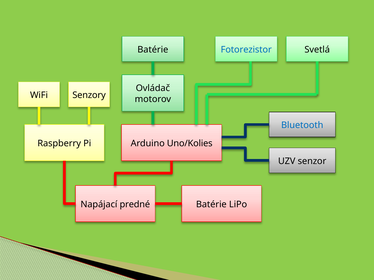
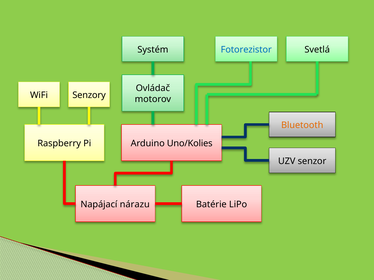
Batérie at (153, 50): Batérie -> Systém
Bluetooth colour: blue -> orange
predné: predné -> nárazu
